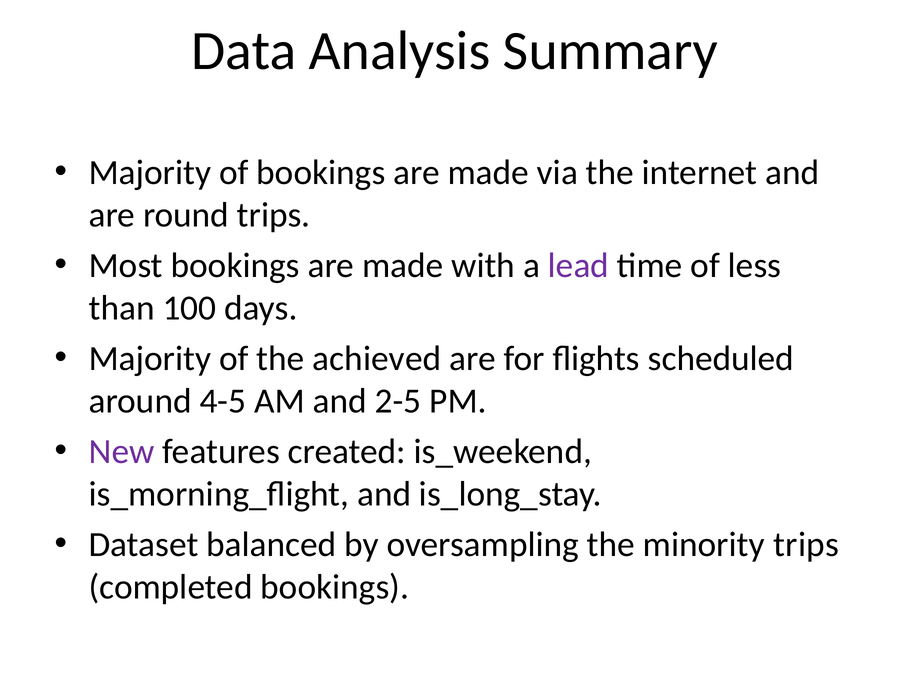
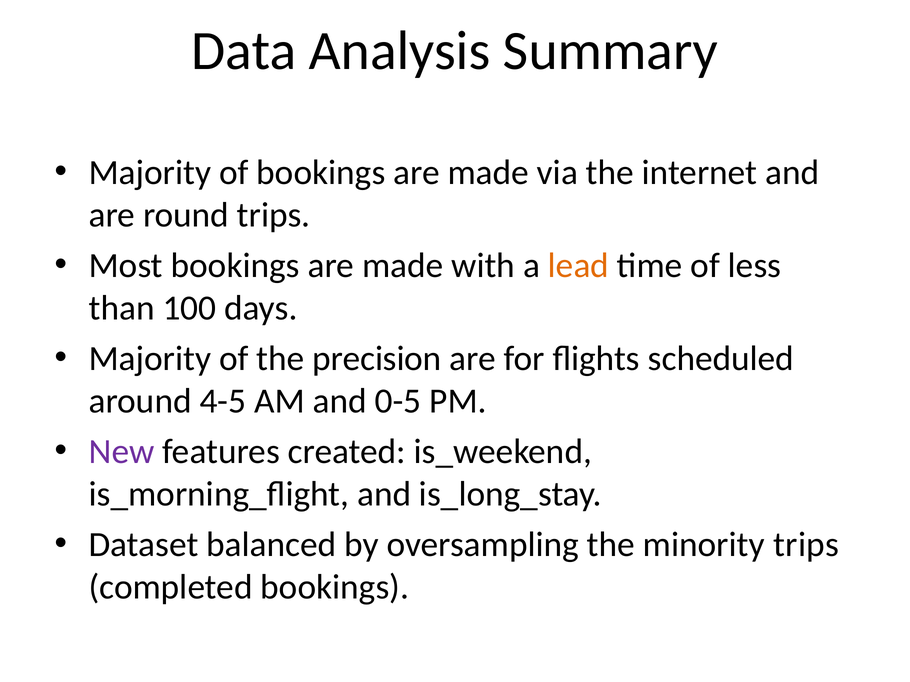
lead colour: purple -> orange
achieved: achieved -> precision
2-5: 2-5 -> 0-5
